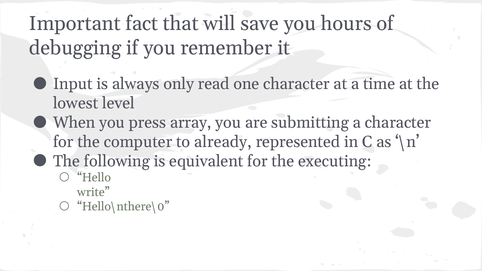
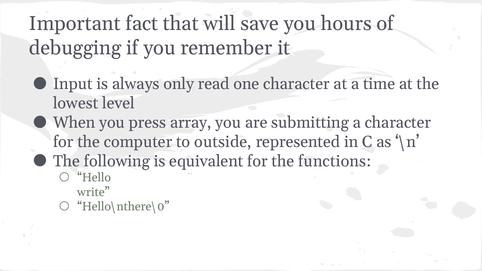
already: already -> outside
executing: executing -> functions
